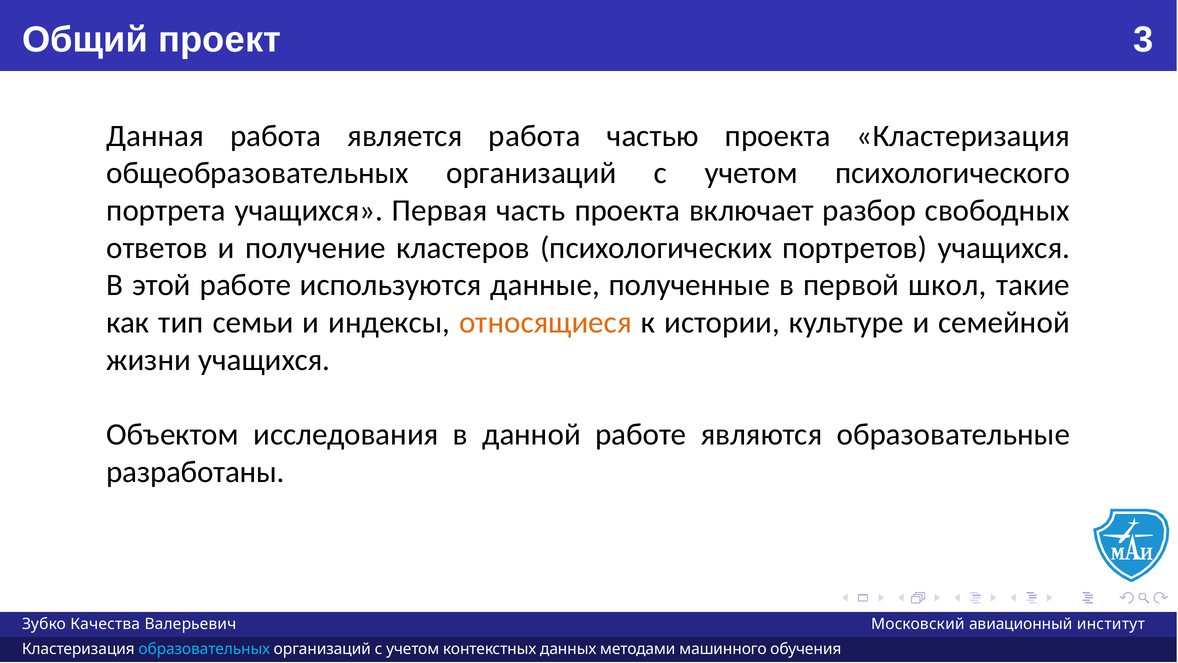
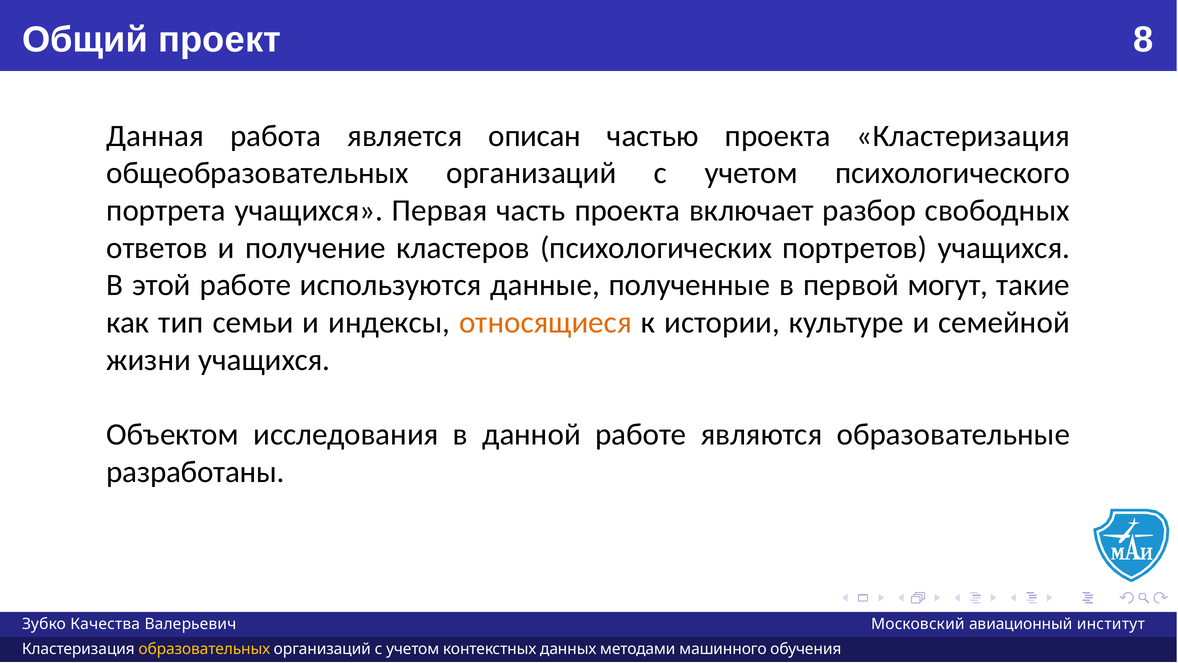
3: 3 -> 8
является работа: работа -> описан
школ: школ -> могут
образовательных colour: light blue -> yellow
